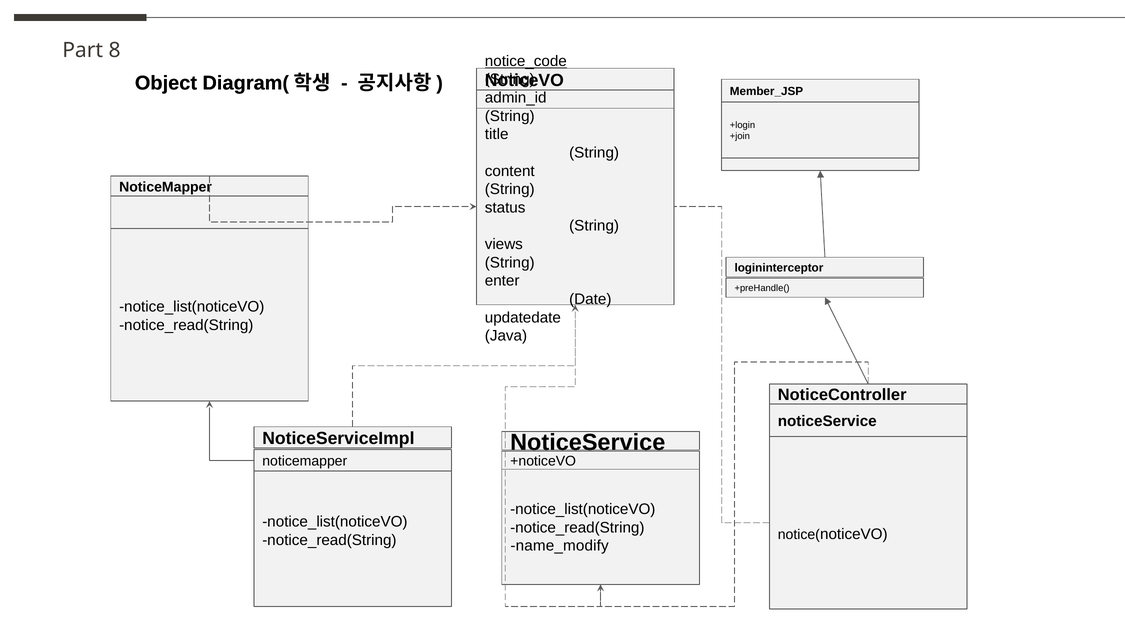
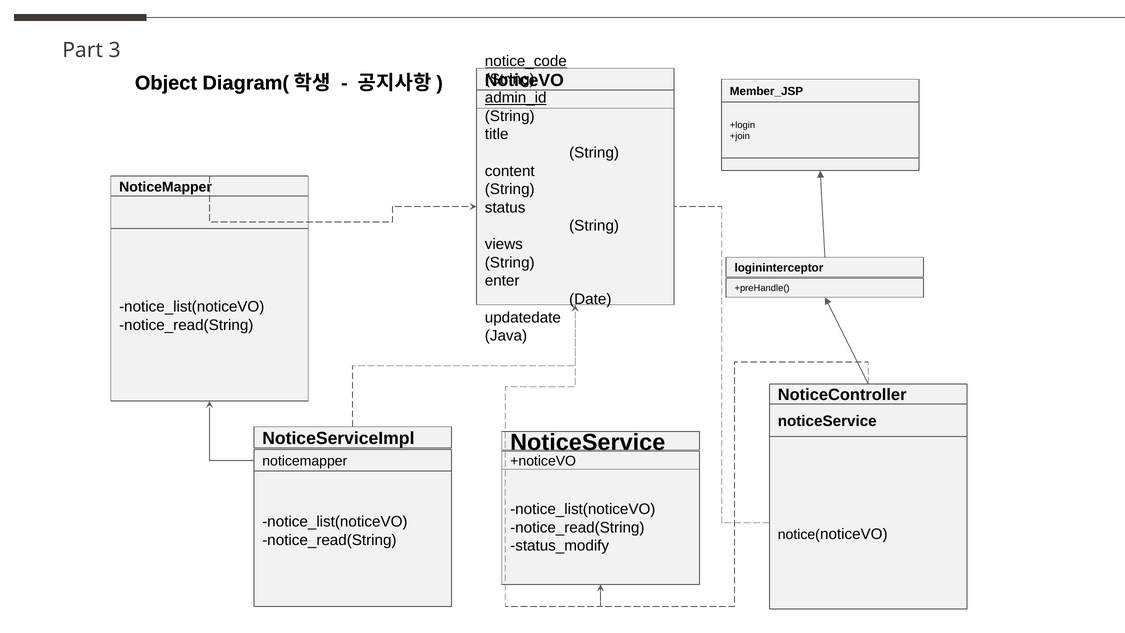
8: 8 -> 3
admin_id underline: none -> present
name_modify: name_modify -> status_modify
